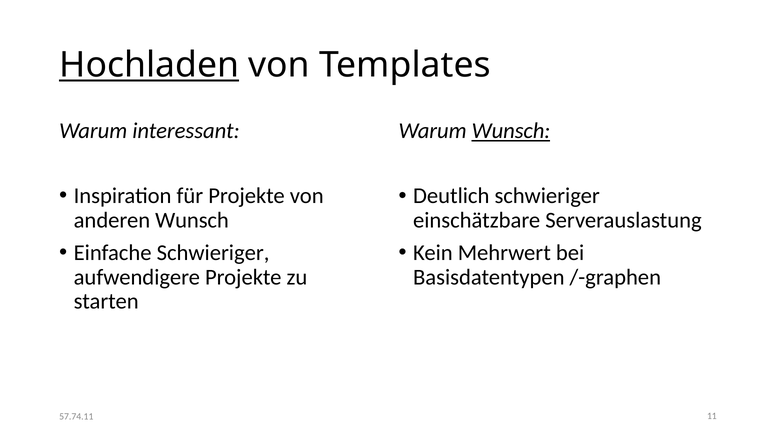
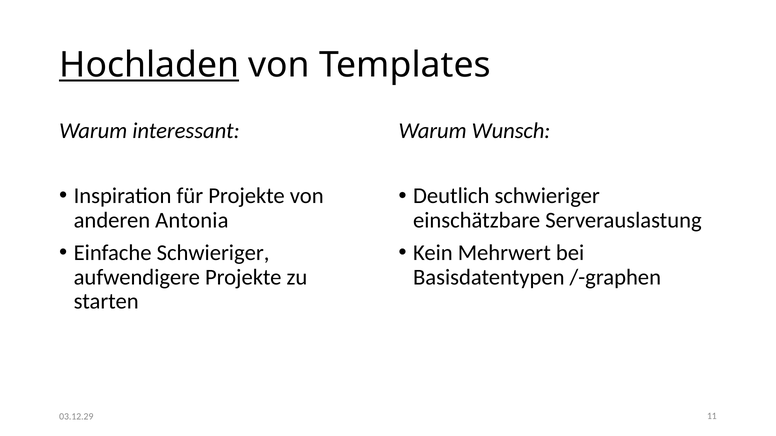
Wunsch at (511, 131) underline: present -> none
anderen Wunsch: Wunsch -> Antonia
57.74.11: 57.74.11 -> 03.12.29
